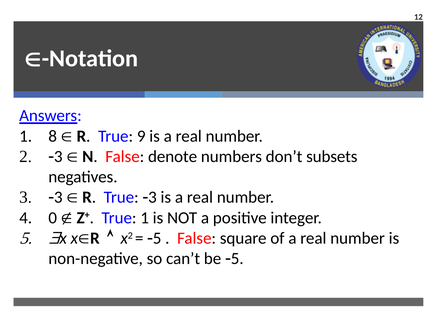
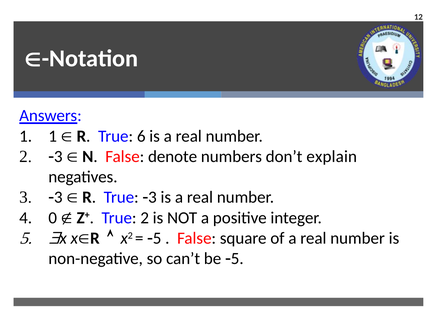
8 at (53, 136): 8 -> 1
9: 9 -> 6
subsets: subsets -> explain
True 1: 1 -> 2
